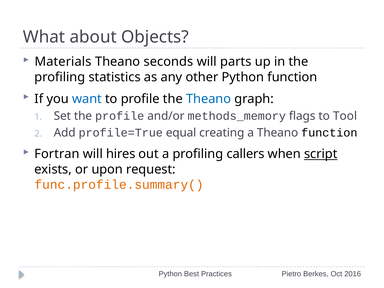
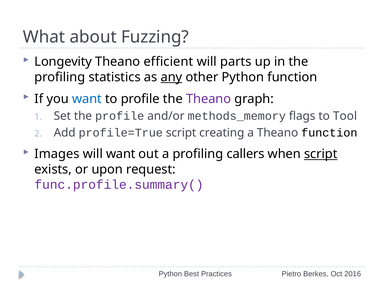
Objects: Objects -> Fuzzing
Materials: Materials -> Longevity
seconds: seconds -> efficient
any underline: none -> present
Theano at (209, 99) colour: blue -> purple
profile=True equal: equal -> script
Fortran: Fortran -> Images
will hires: hires -> want
func.profile.summary( colour: orange -> purple
